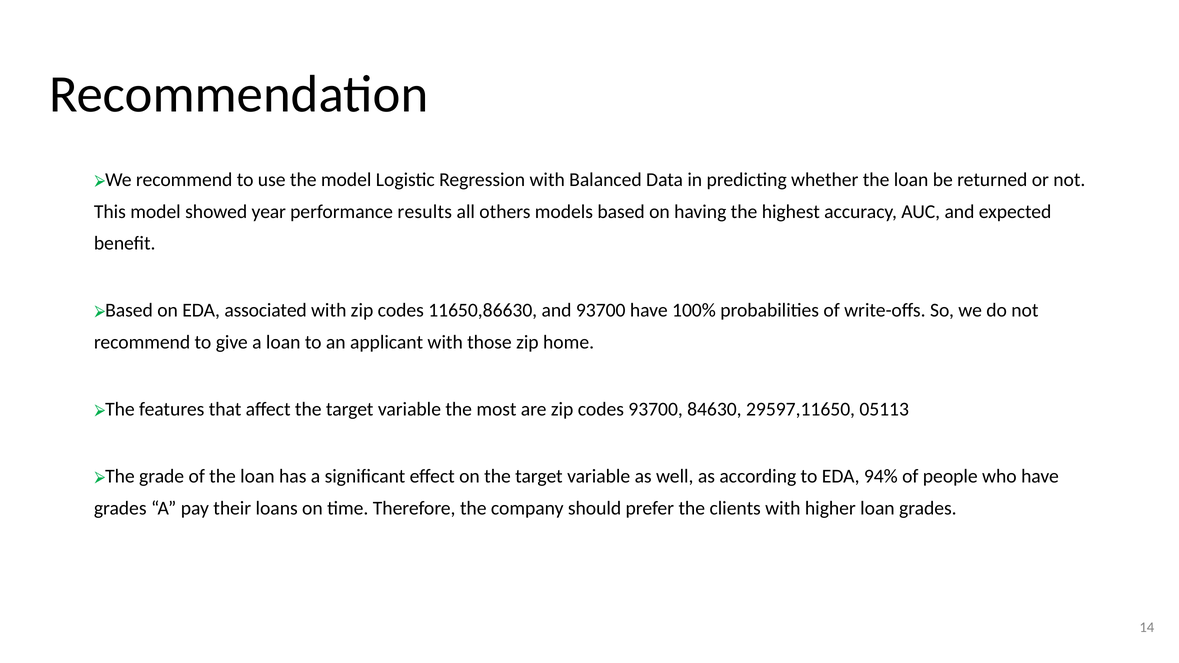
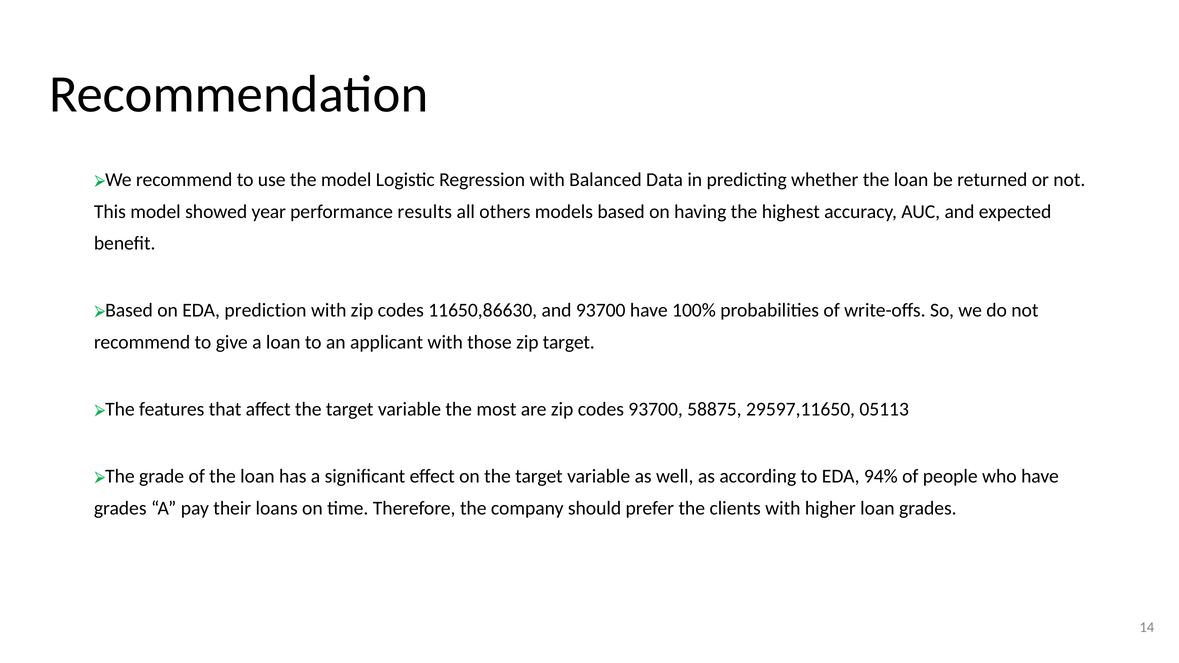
associated: associated -> prediction
zip home: home -> target
84630: 84630 -> 58875
